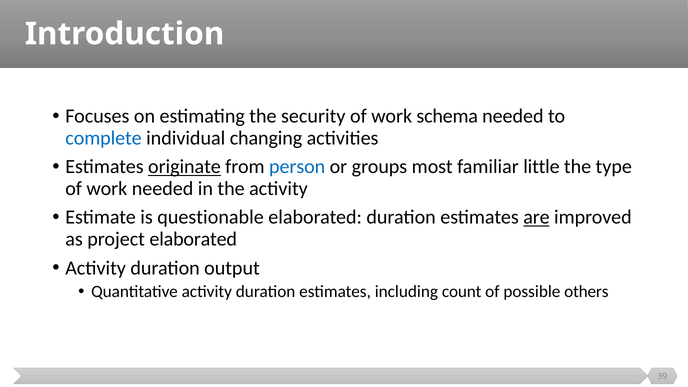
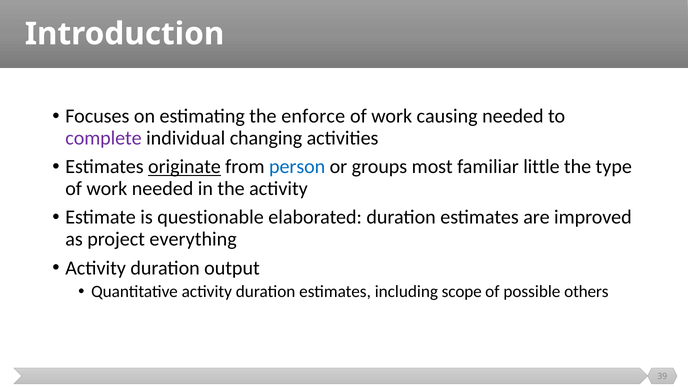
security: security -> enforce
schema: schema -> causing
complete colour: blue -> purple
are underline: present -> none
project elaborated: elaborated -> everything
count: count -> scope
